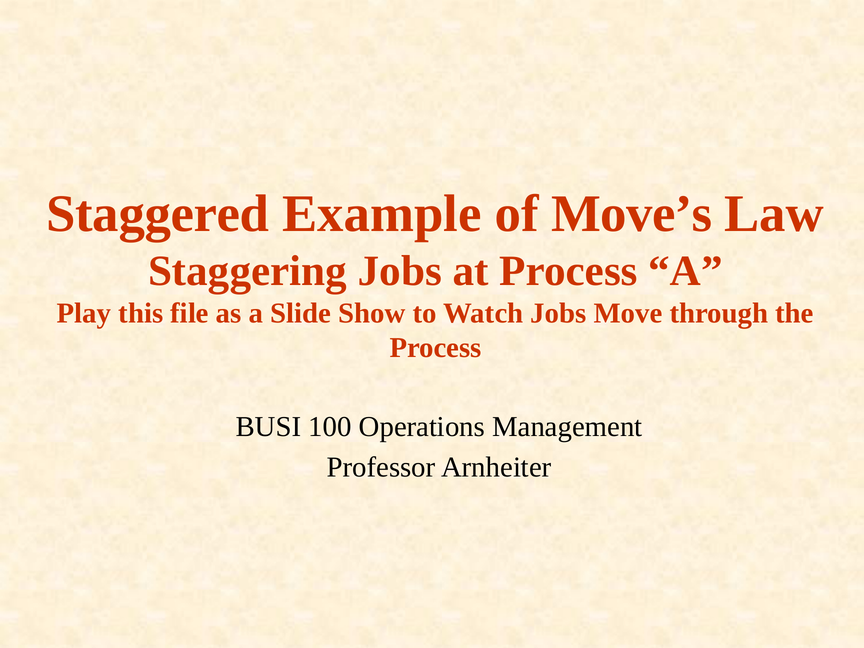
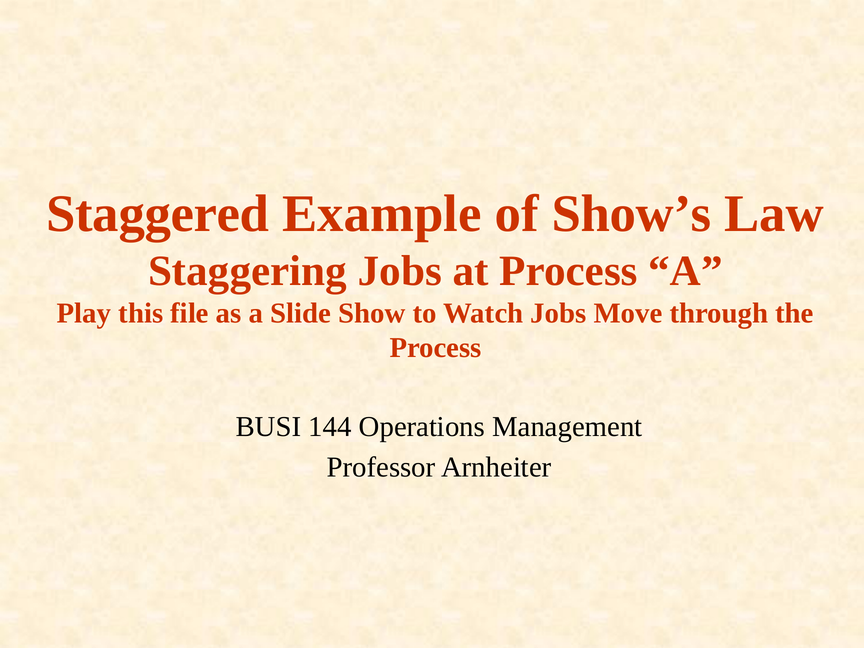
Move’s: Move’s -> Show’s
100: 100 -> 144
